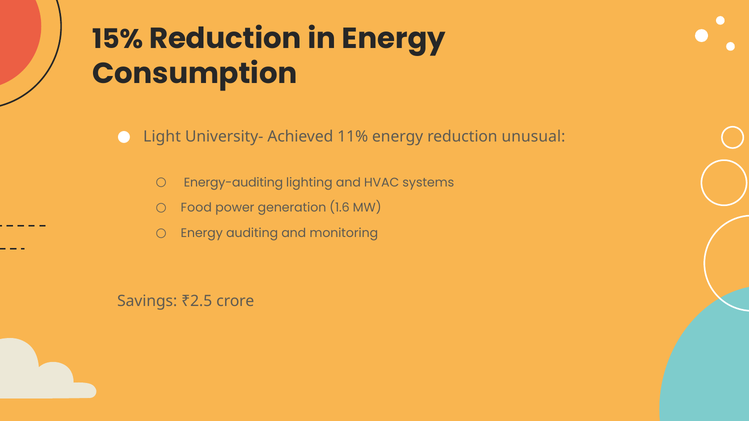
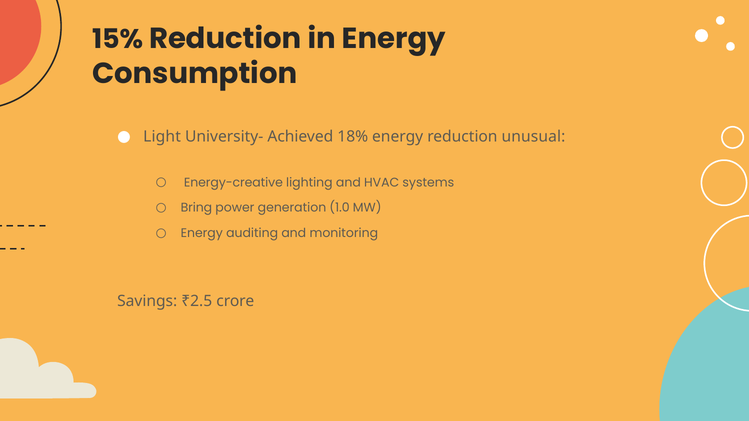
11%: 11% -> 18%
Energy-auditing: Energy-auditing -> Energy-creative
Food: Food -> Bring
1.6: 1.6 -> 1.0
